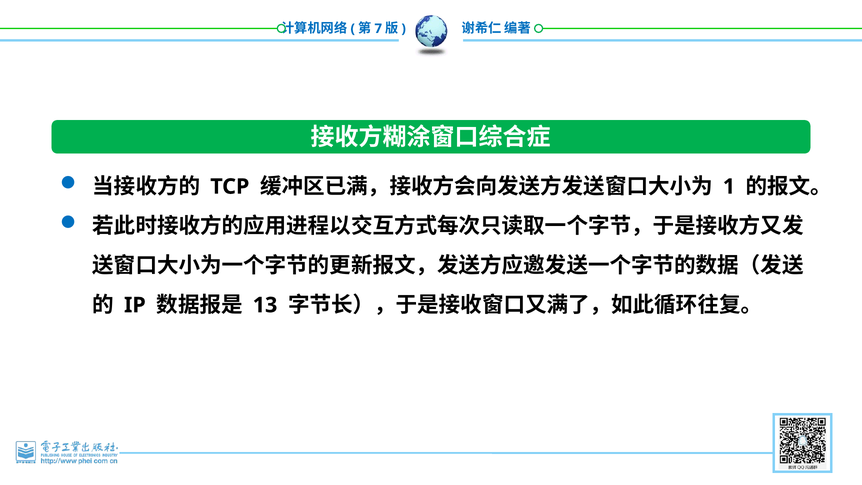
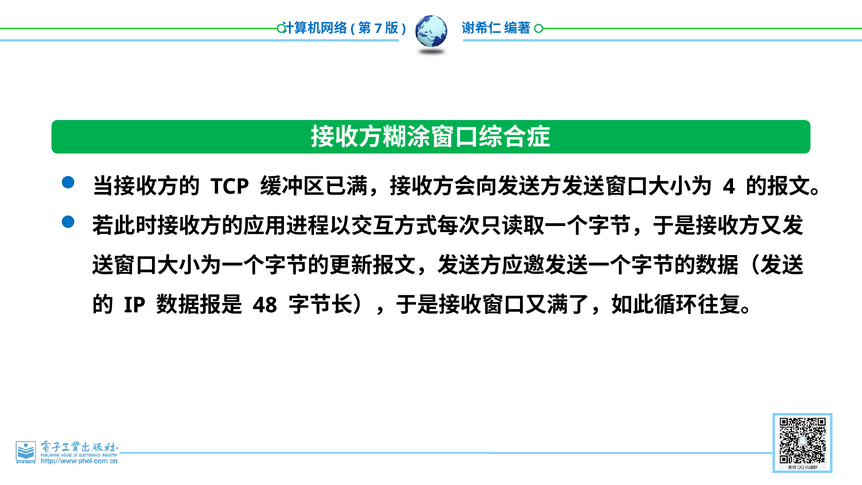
1: 1 -> 4
13: 13 -> 48
